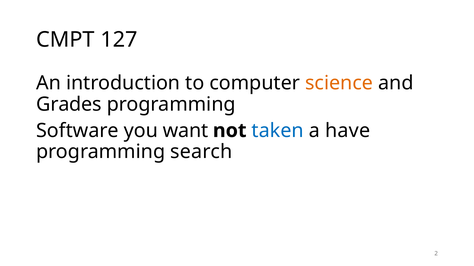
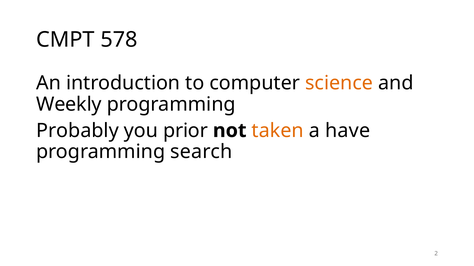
127: 127 -> 578
Grades: Grades -> Weekly
Software: Software -> Probably
want: want -> prior
taken colour: blue -> orange
